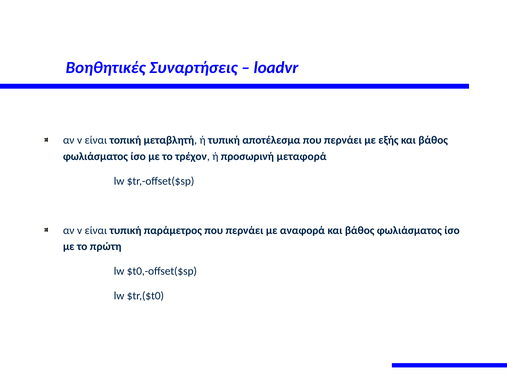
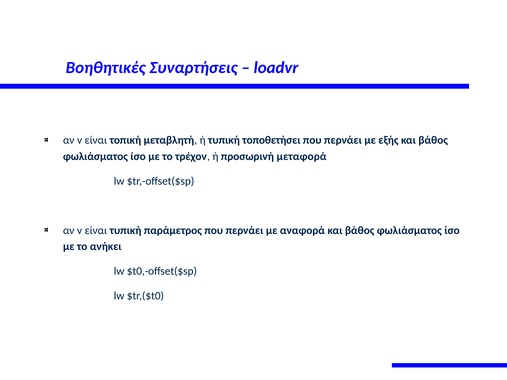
αποτέλεσμα: αποτέλεσμα -> τοποθετήσει
πρώτη: πρώτη -> ανήκει
